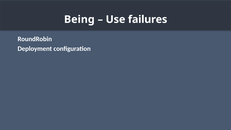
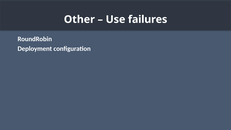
Being: Being -> Other
